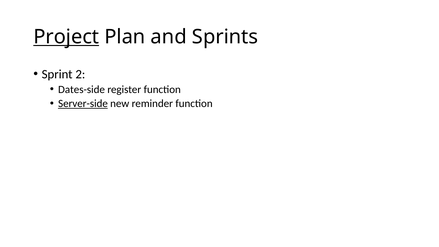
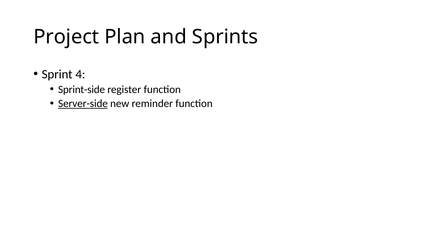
Project underline: present -> none
2: 2 -> 4
Dates-side: Dates-side -> Sprint-side
